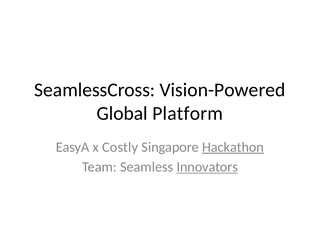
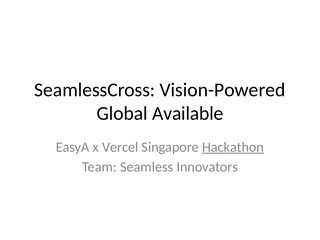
Platform: Platform -> Available
Costly: Costly -> Vercel
Innovators underline: present -> none
